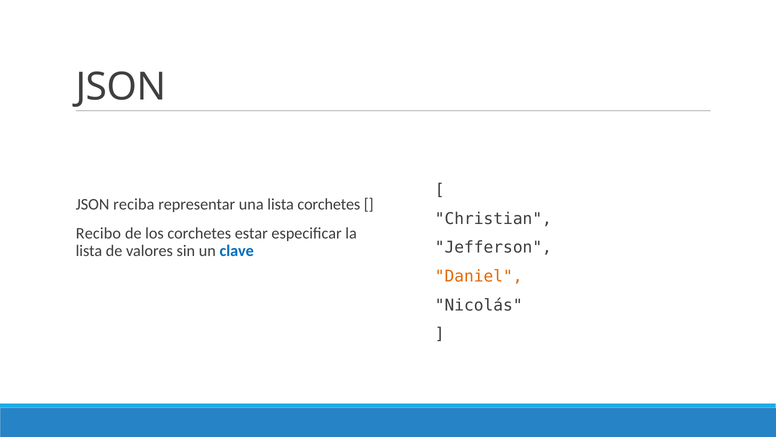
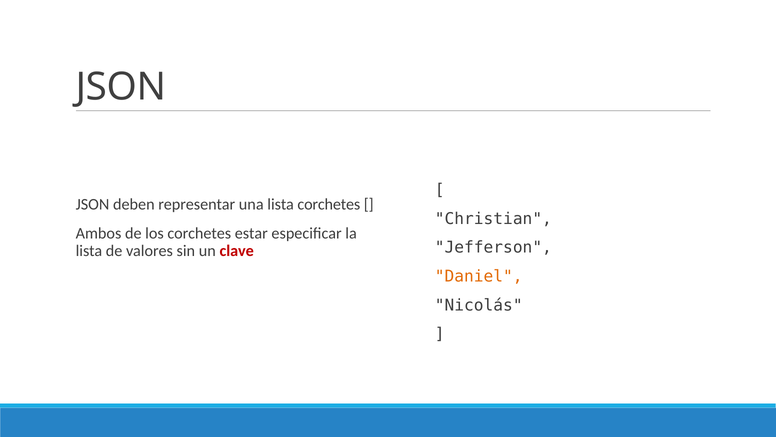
reciba: reciba -> deben
Recibo: Recibo -> Ambos
clave colour: blue -> red
